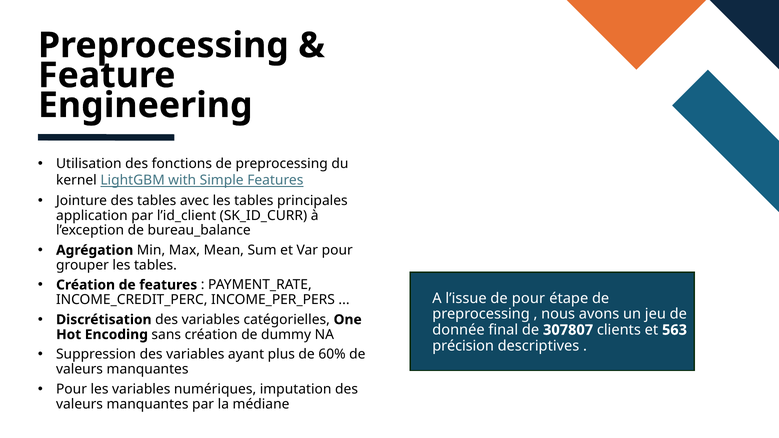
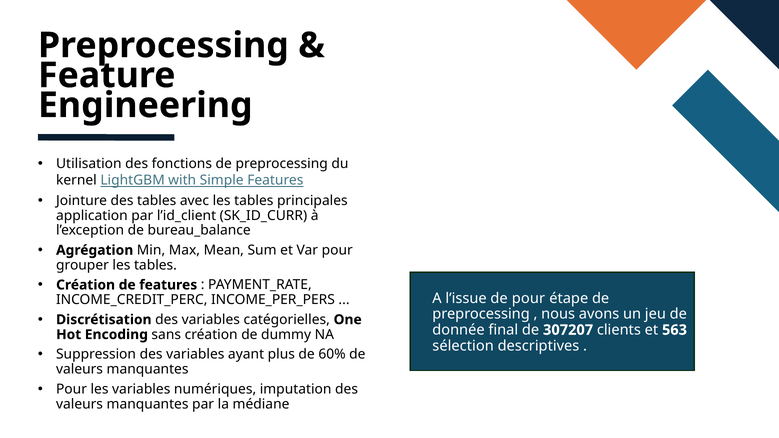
307807: 307807 -> 307207
précision: précision -> sélection
